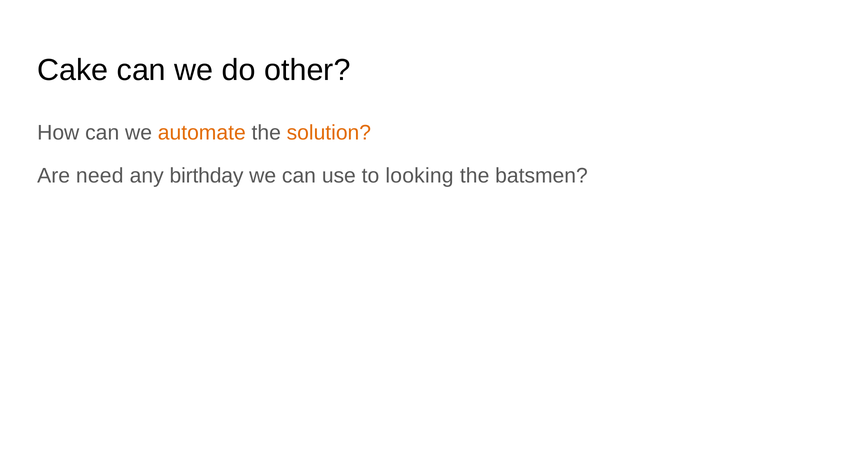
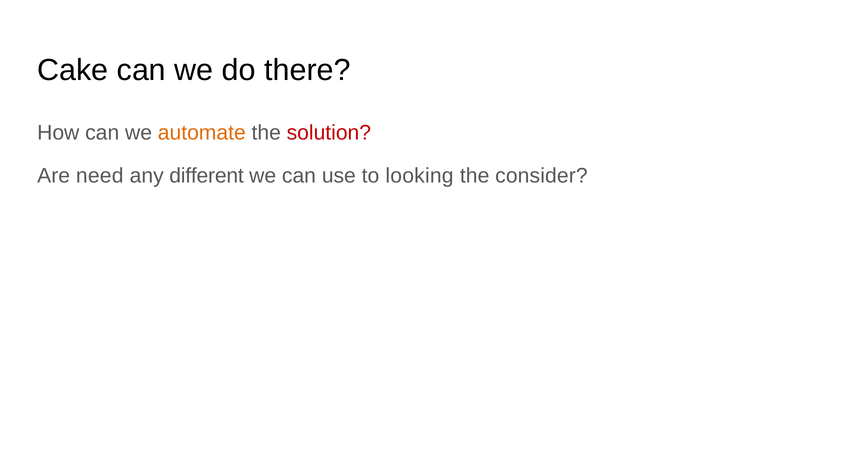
other: other -> there
solution colour: orange -> red
birthday: birthday -> different
batsmen: batsmen -> consider
